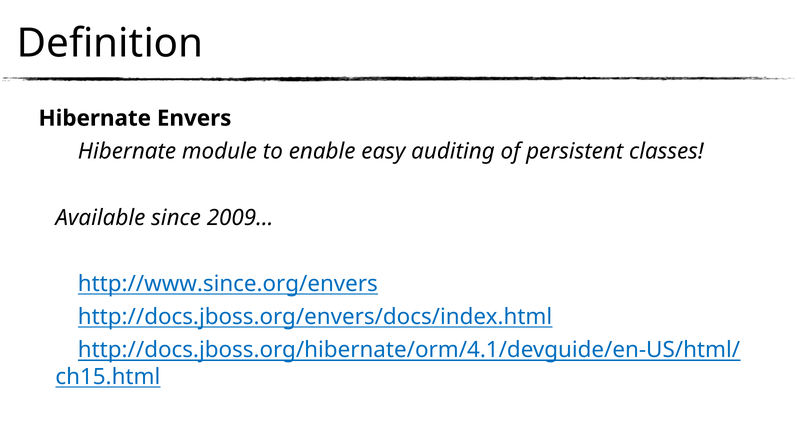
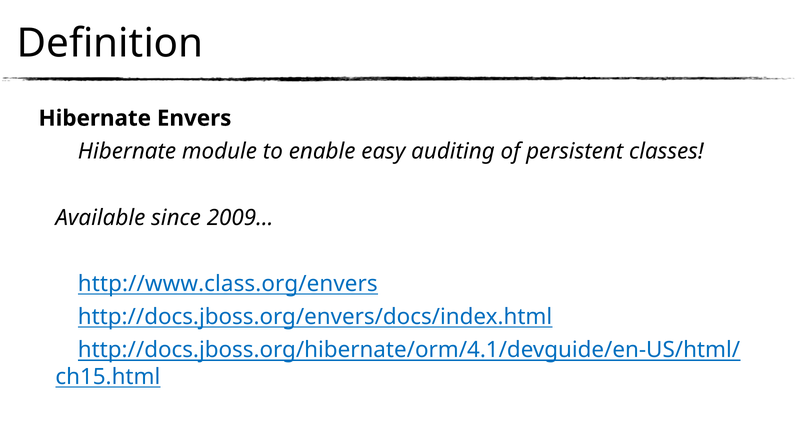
http://www.since.org/envers: http://www.since.org/envers -> http://www.class.org/envers
